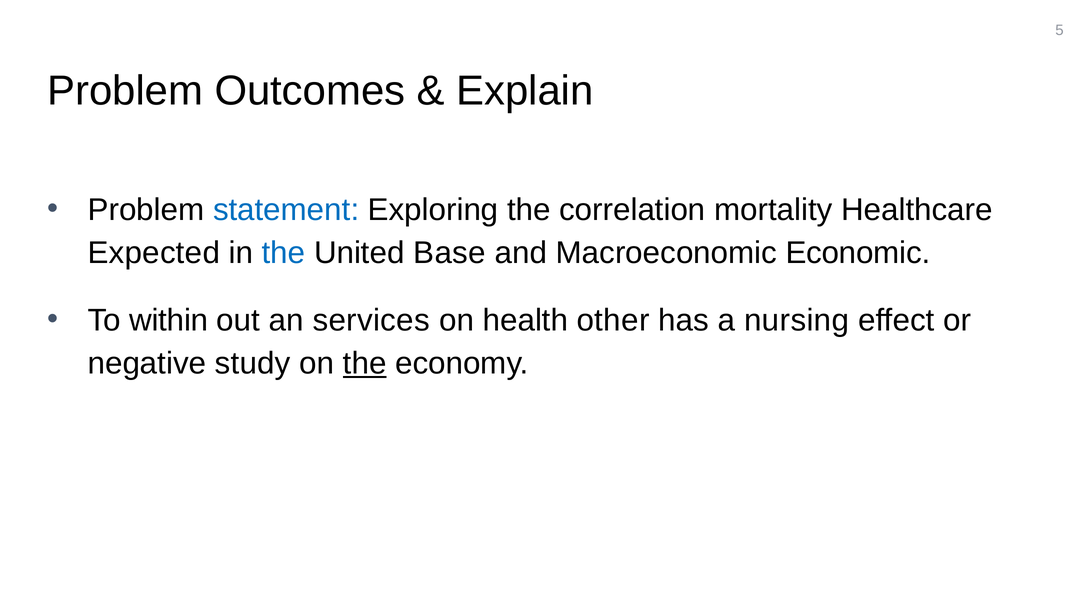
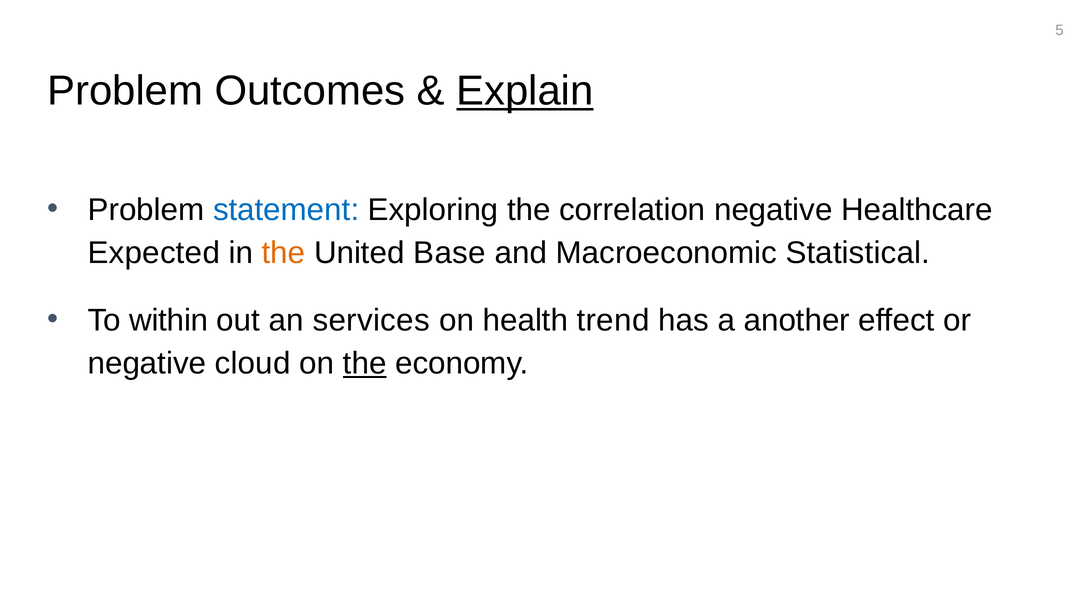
Explain underline: none -> present
correlation mortality: mortality -> negative
the at (284, 253) colour: blue -> orange
Economic: Economic -> Statistical
other: other -> trend
nursing: nursing -> another
study: study -> cloud
